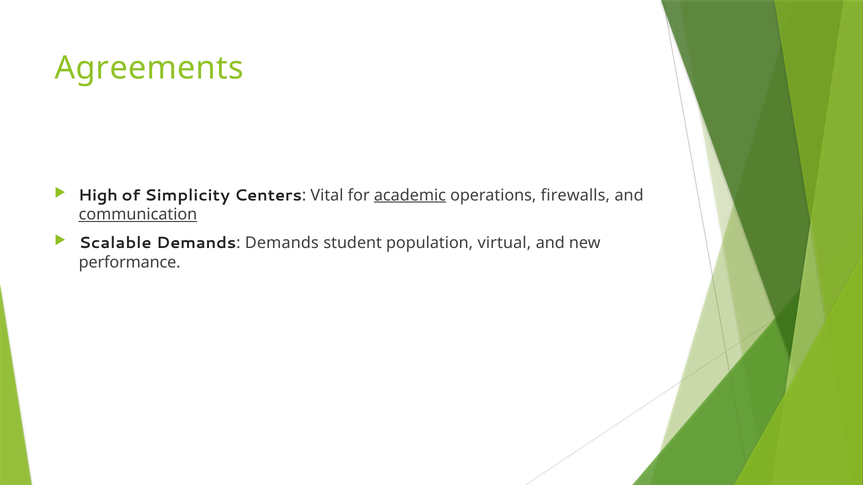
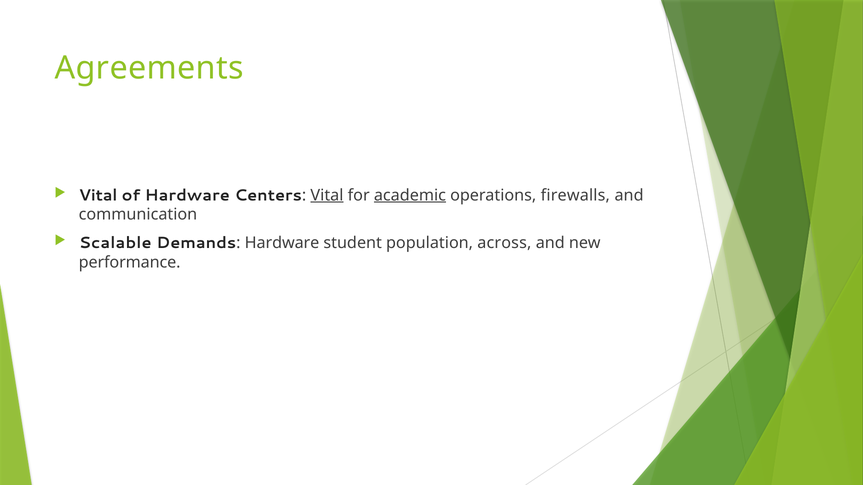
High at (98, 195): High -> Vital
of Simplicity: Simplicity -> Hardware
Vital at (327, 195) underline: none -> present
communication underline: present -> none
Demands Demands: Demands -> Hardware
virtual: virtual -> across
